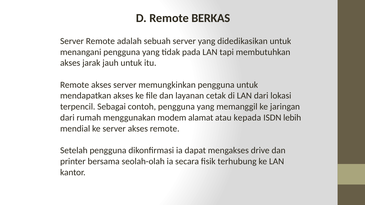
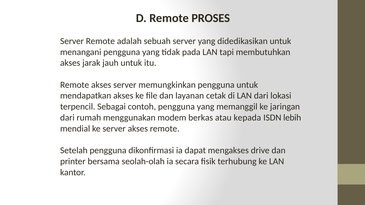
BERKAS: BERKAS -> PROSES
alamat: alamat -> berkas
